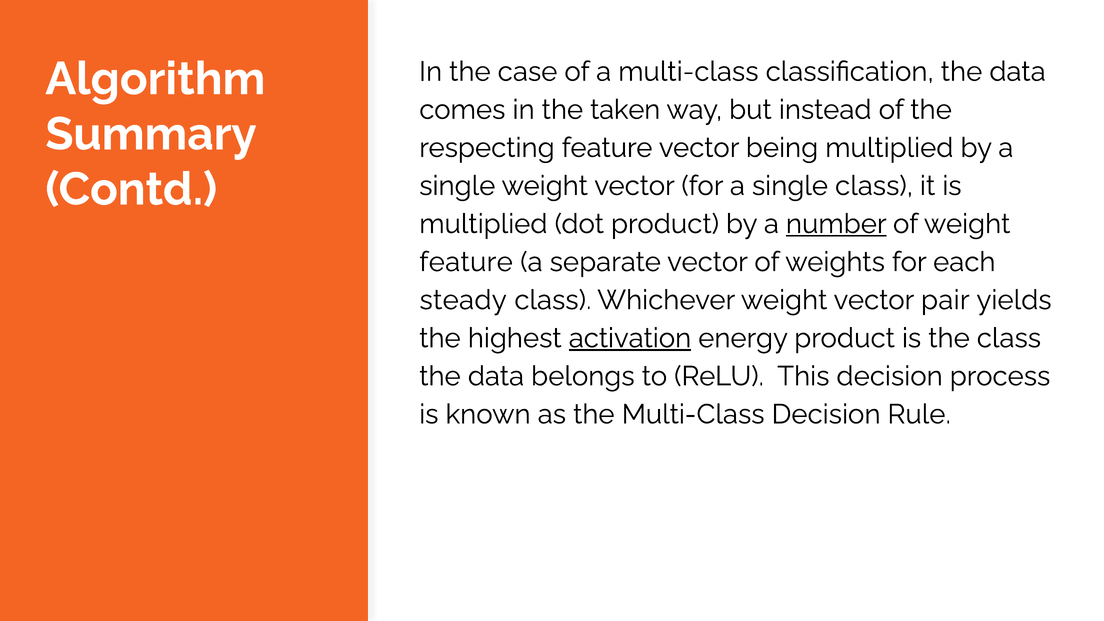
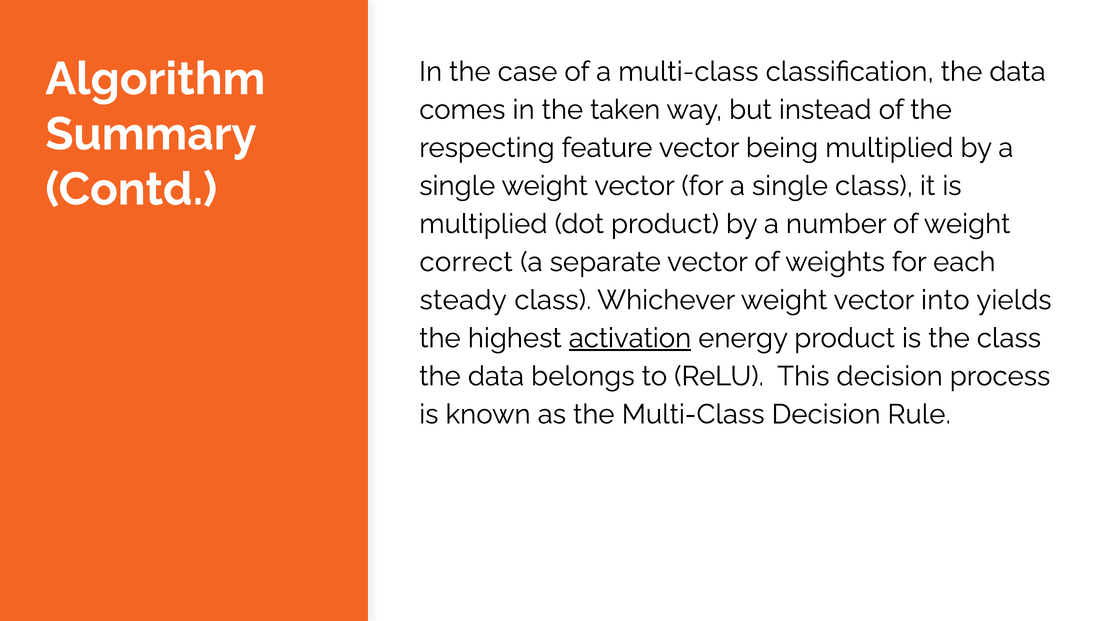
number underline: present -> none
feature at (466, 262): feature -> correct
pair: pair -> into
